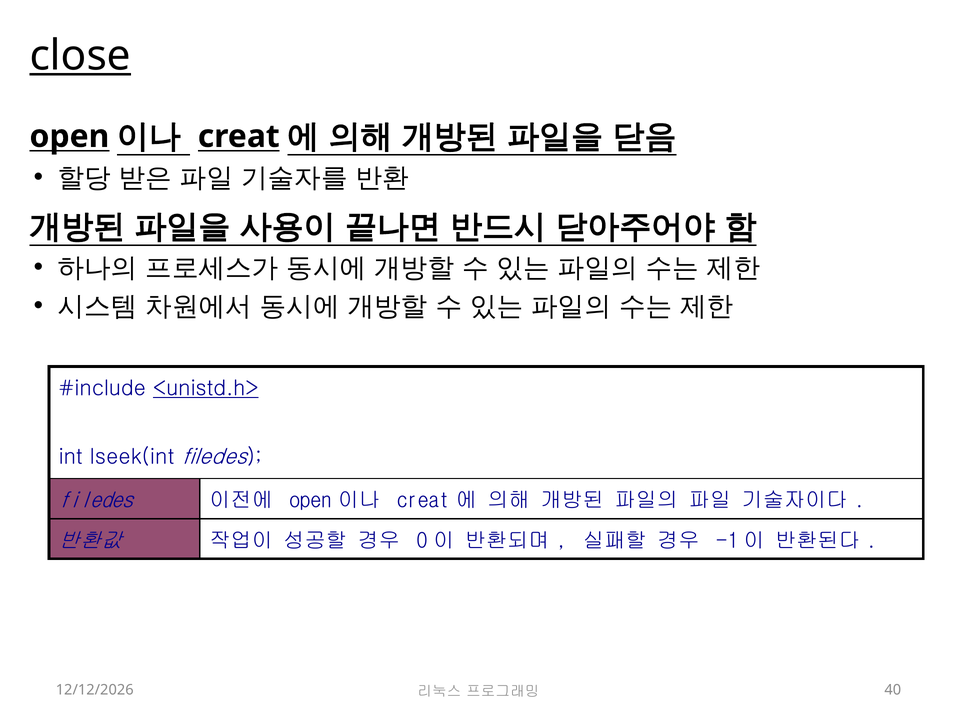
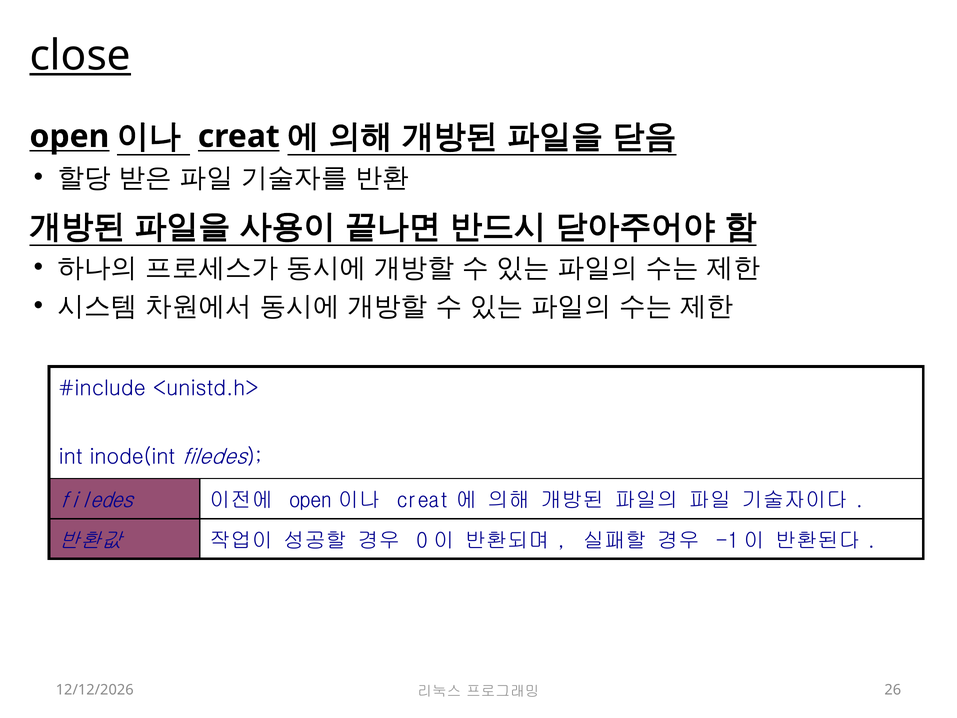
<unistd.h> underline: present -> none
lseek(int: lseek(int -> inode(int
40: 40 -> 26
